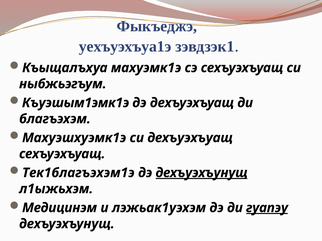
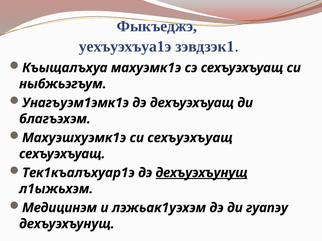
Къуэшым1эмк1э: Къуэшым1эмк1э -> Унагъуэм1эмк1э
си дехъуэхъуащ: дехъуэхъуащ -> сехъуэхъуащ
Тек1благъэхэм1э: Тек1благъэхэм1э -> Тек1къалъхуар1э
гуапэу underline: present -> none
